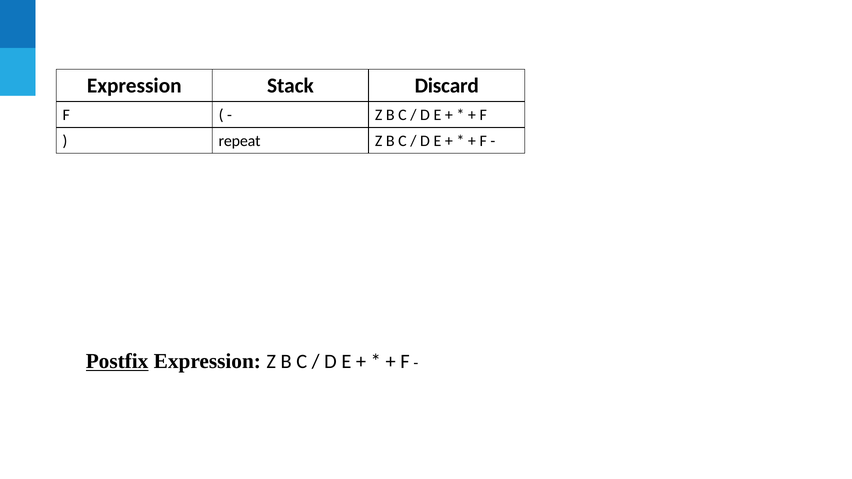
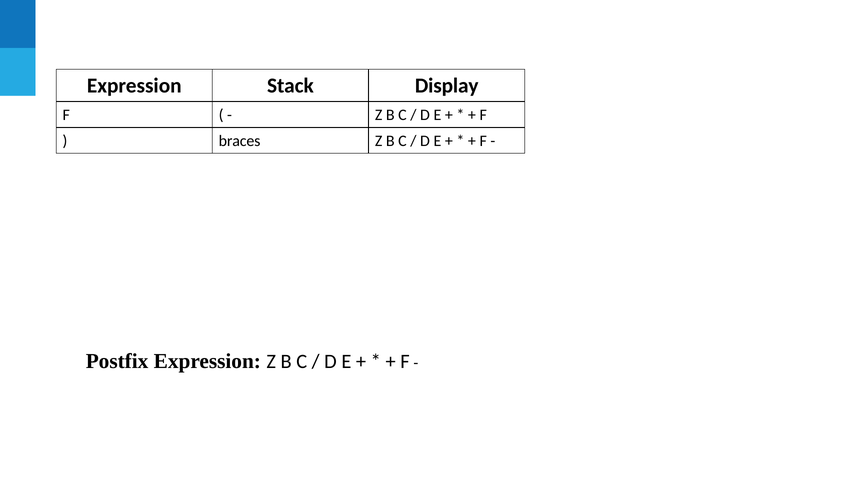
Discard: Discard -> Display
repeat: repeat -> braces
Postfix underline: present -> none
